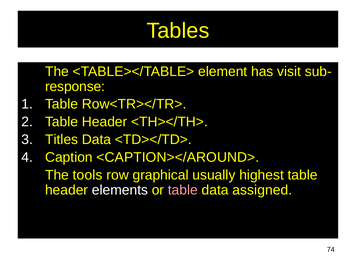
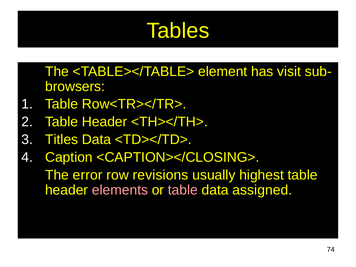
response: response -> browsers
<CAPTION></AROUND>: <CAPTION></AROUND> -> <CAPTION></CLOSING>
tools: tools -> error
graphical: graphical -> revisions
elements colour: white -> pink
